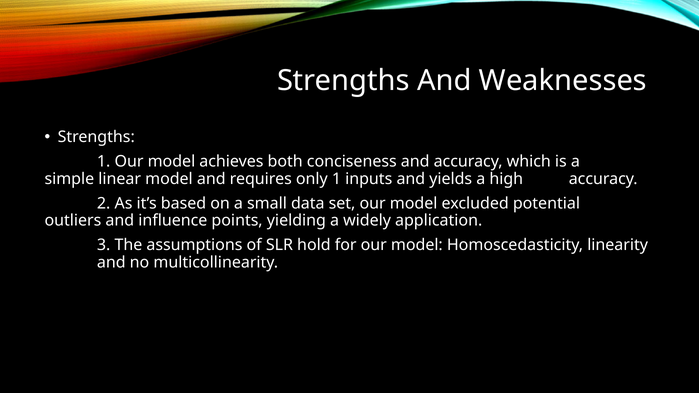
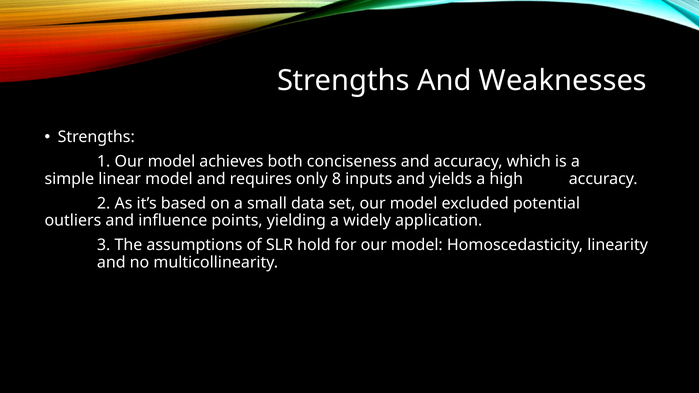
only 1: 1 -> 8
